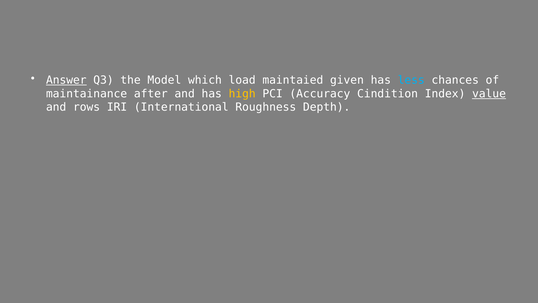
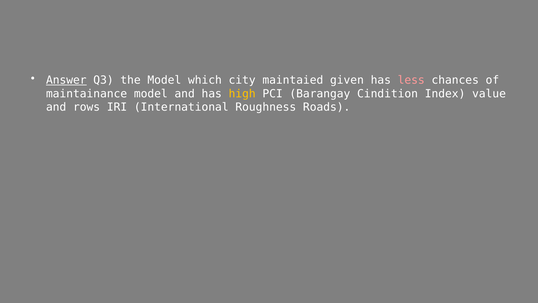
load: load -> city
less colour: light blue -> pink
maintainance after: after -> model
Accuracy: Accuracy -> Barangay
value underline: present -> none
Depth: Depth -> Roads
